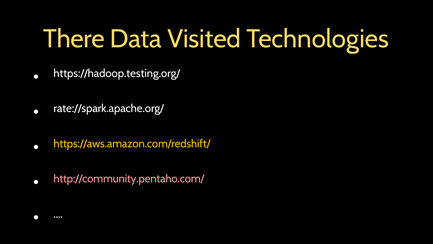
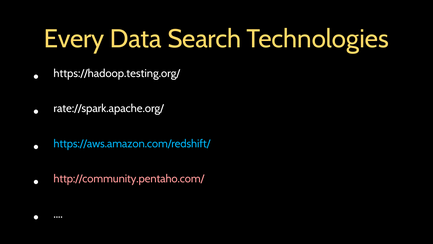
There: There -> Every
Visited: Visited -> Search
https://aws.amazon.com/redshift/ colour: yellow -> light blue
